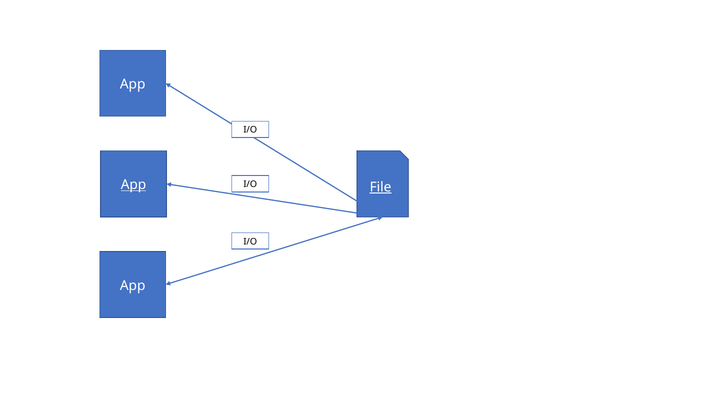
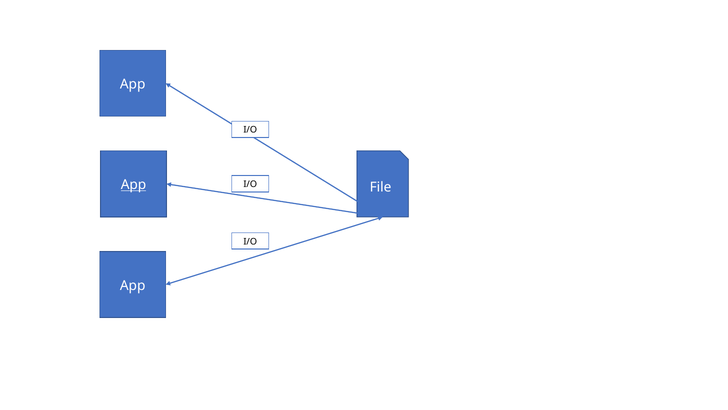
File underline: present -> none
